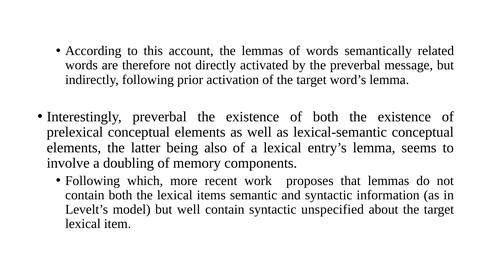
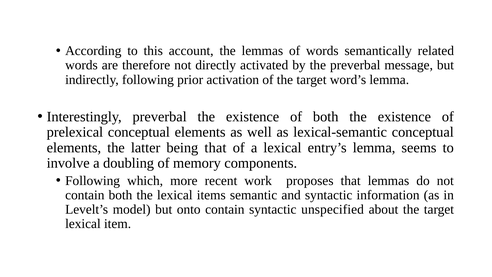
being also: also -> that
but well: well -> onto
